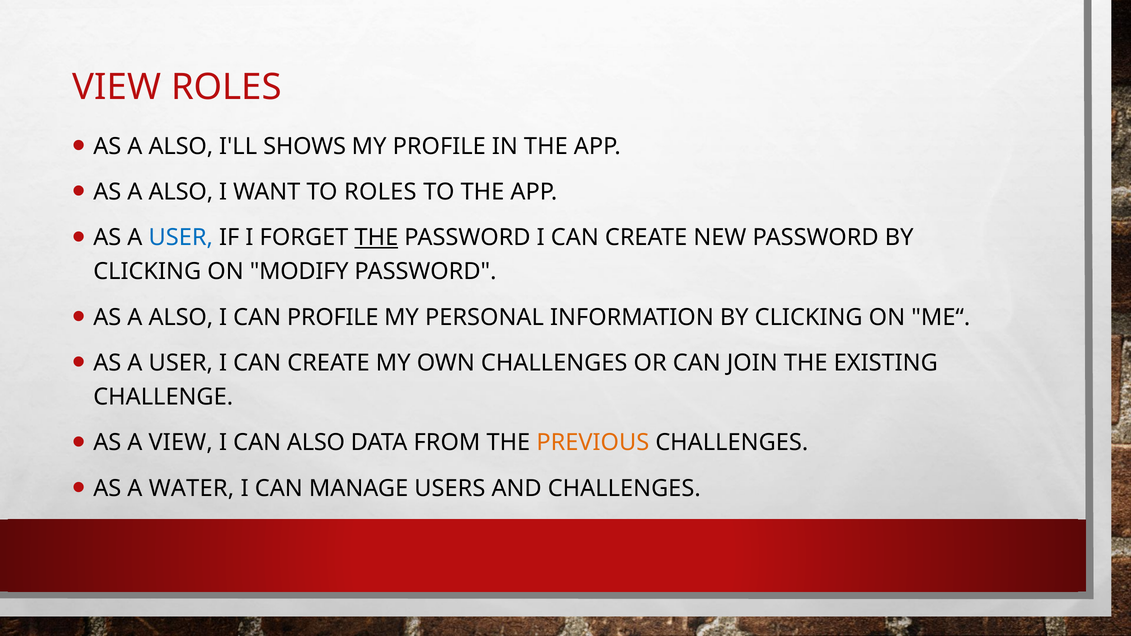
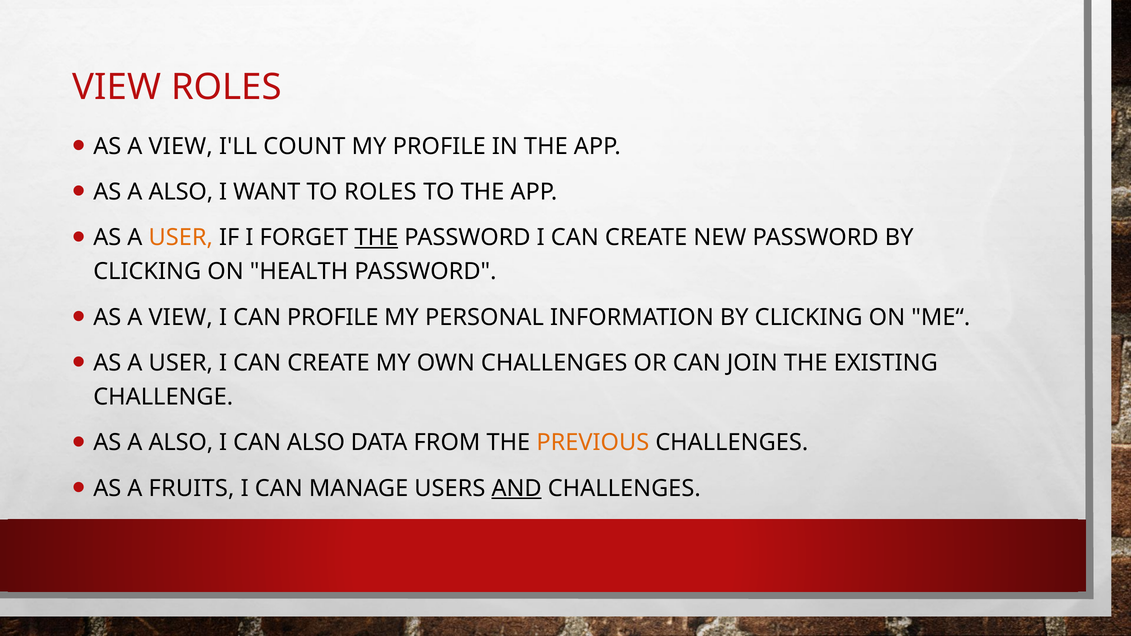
ALSO at (181, 146): ALSO -> VIEW
SHOWS: SHOWS -> COUNT
USER at (181, 238) colour: blue -> orange
MODIFY: MODIFY -> HEALTH
ALSO at (181, 317): ALSO -> VIEW
VIEW at (181, 443): VIEW -> ALSO
WATER: WATER -> FRUITS
AND underline: none -> present
